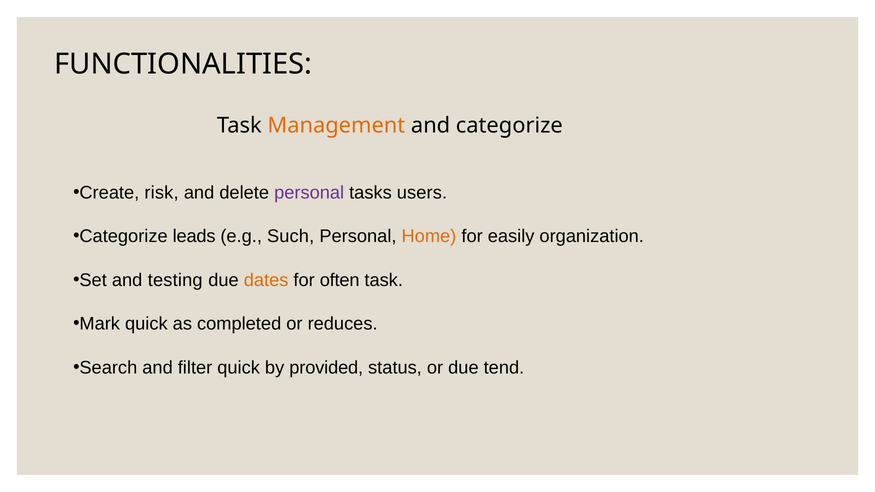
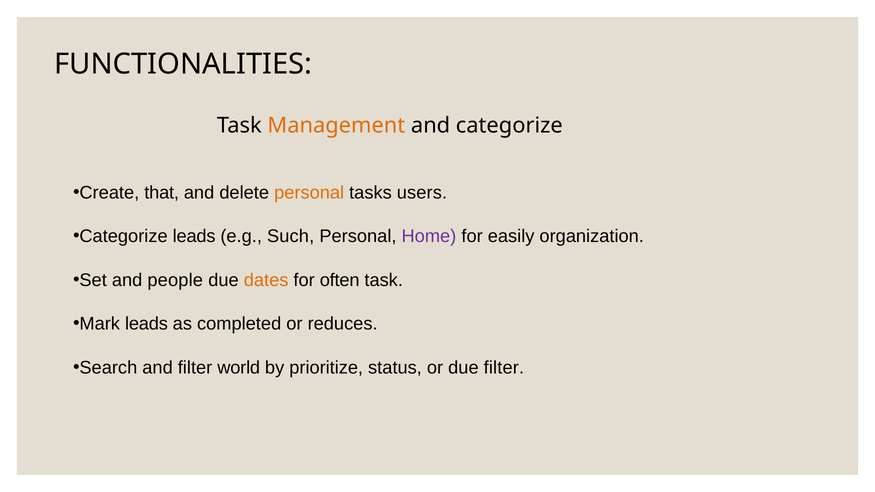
risk: risk -> that
personal at (309, 193) colour: purple -> orange
Home colour: orange -> purple
testing: testing -> people
Mark quick: quick -> leads
filter quick: quick -> world
provided: provided -> prioritize
due tend: tend -> filter
